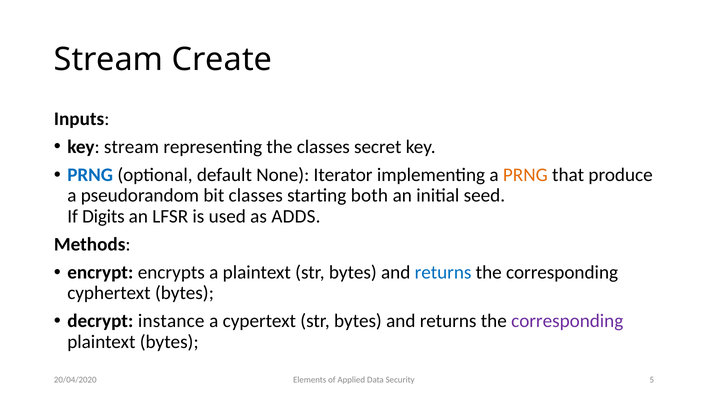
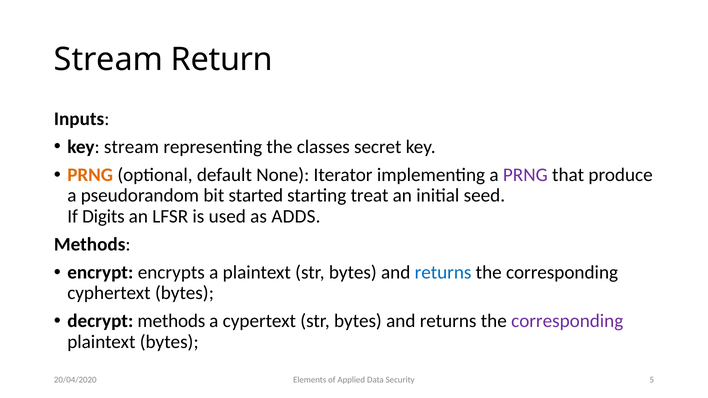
Create: Create -> Return
PRNG at (90, 175) colour: blue -> orange
PRNG at (525, 175) colour: orange -> purple
bit classes: classes -> started
both: both -> treat
decrypt instance: instance -> methods
